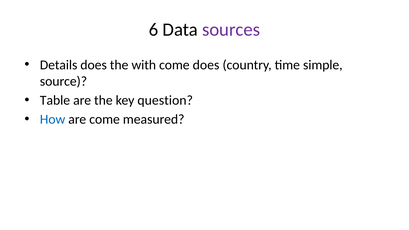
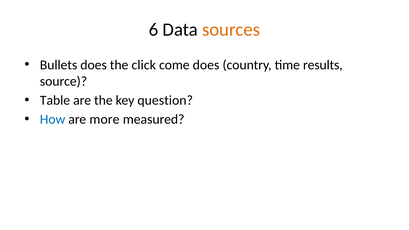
sources colour: purple -> orange
Details: Details -> Bullets
with: with -> click
simple: simple -> results
are come: come -> more
